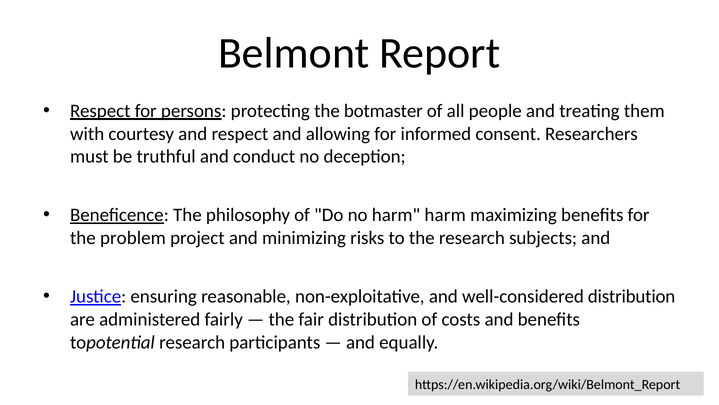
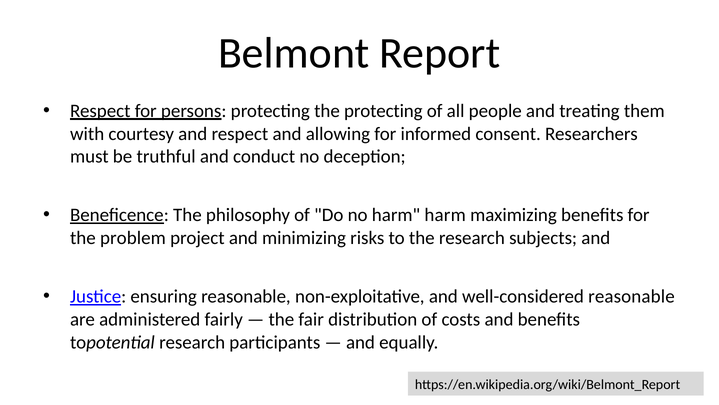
the botmaster: botmaster -> protecting
well-considered distribution: distribution -> reasonable
